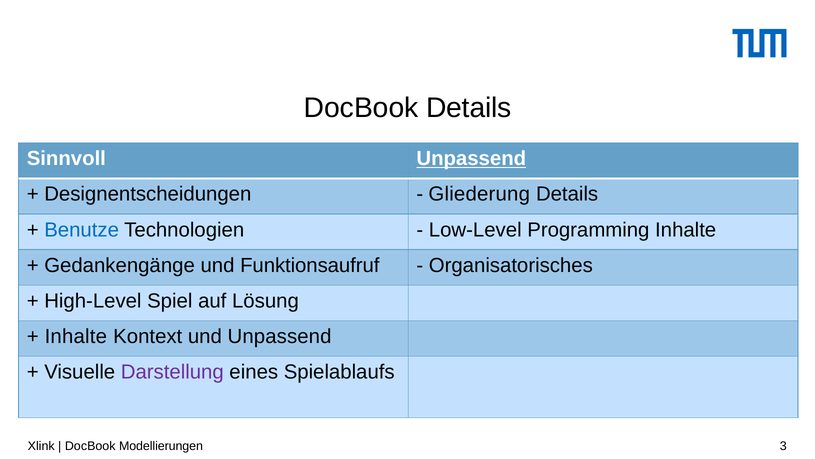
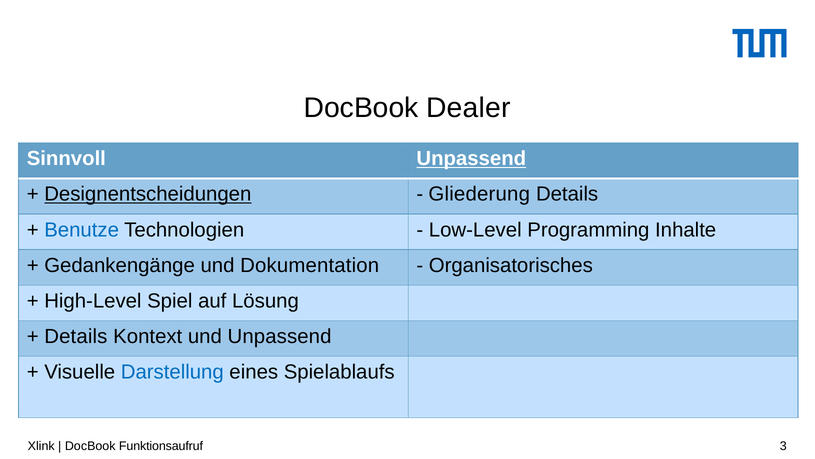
DocBook Details: Details -> Dealer
Designentscheidungen underline: none -> present
Funktionsaufruf: Funktionsaufruf -> Dokumentation
Inhalte at (76, 336): Inhalte -> Details
Darstellung colour: purple -> blue
Modellierungen: Modellierungen -> Funktionsaufruf
